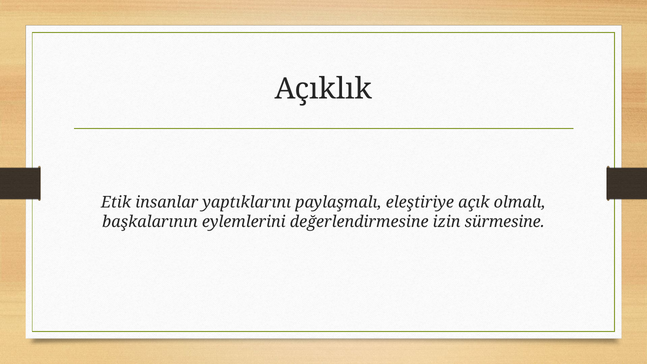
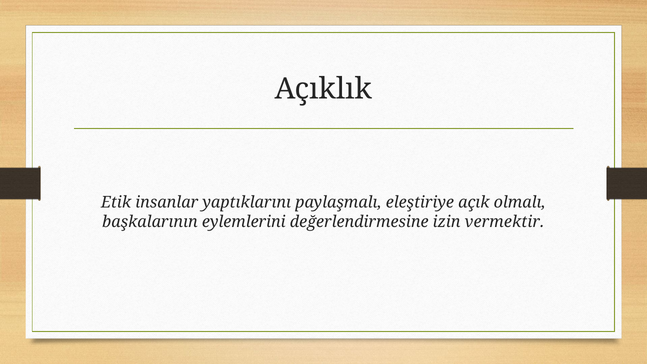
sürmesine: sürmesine -> vermektir
